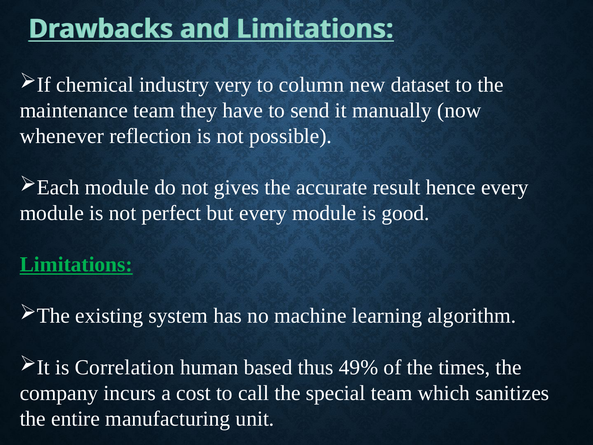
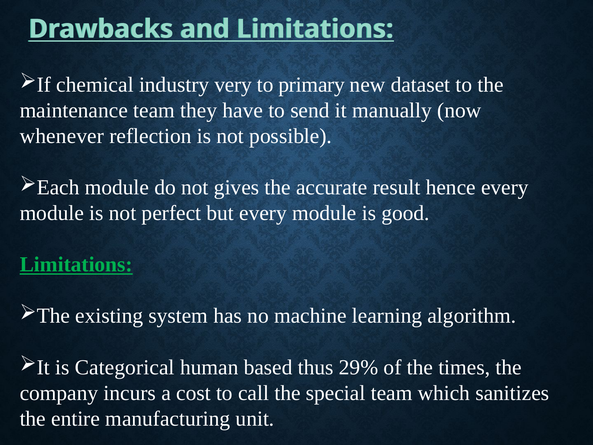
column: column -> primary
Correlation: Correlation -> Categorical
49%: 49% -> 29%
